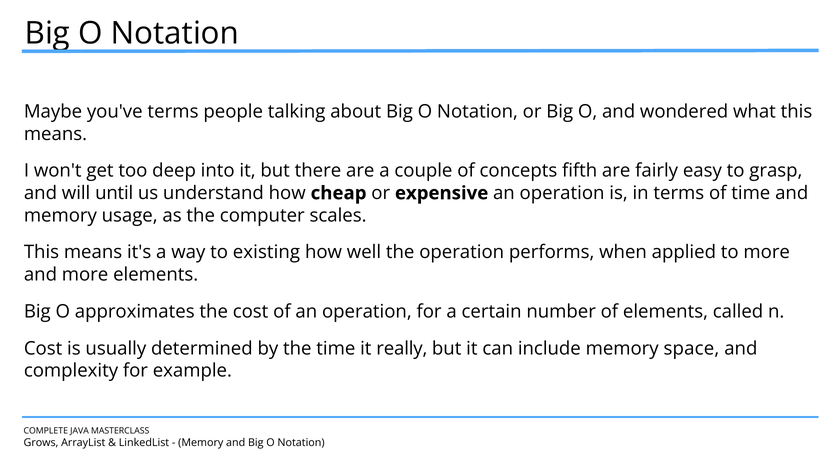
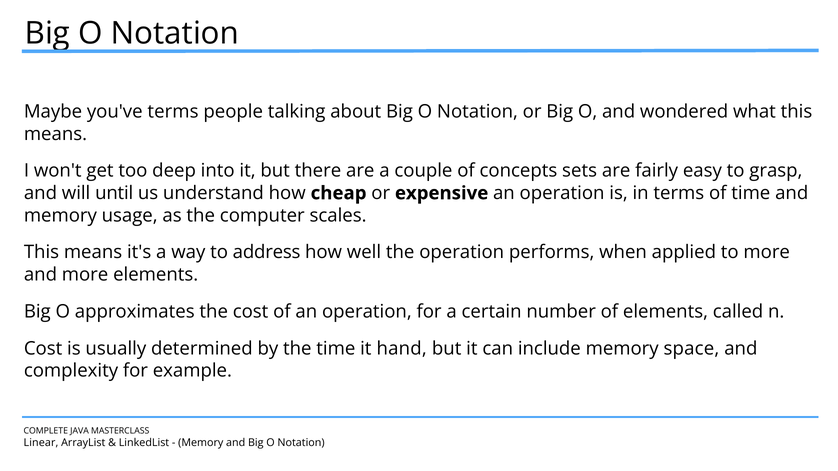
fifth: fifth -> sets
existing: existing -> address
really: really -> hand
Grows: Grows -> Linear
